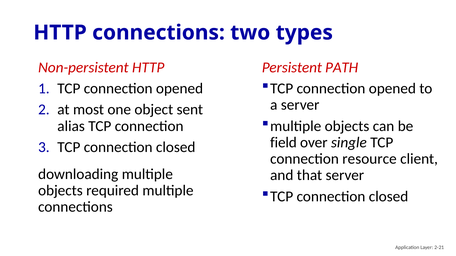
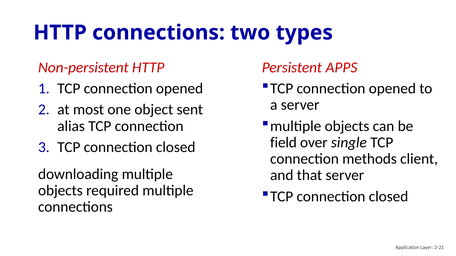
PATH: PATH -> APPS
resource: resource -> methods
